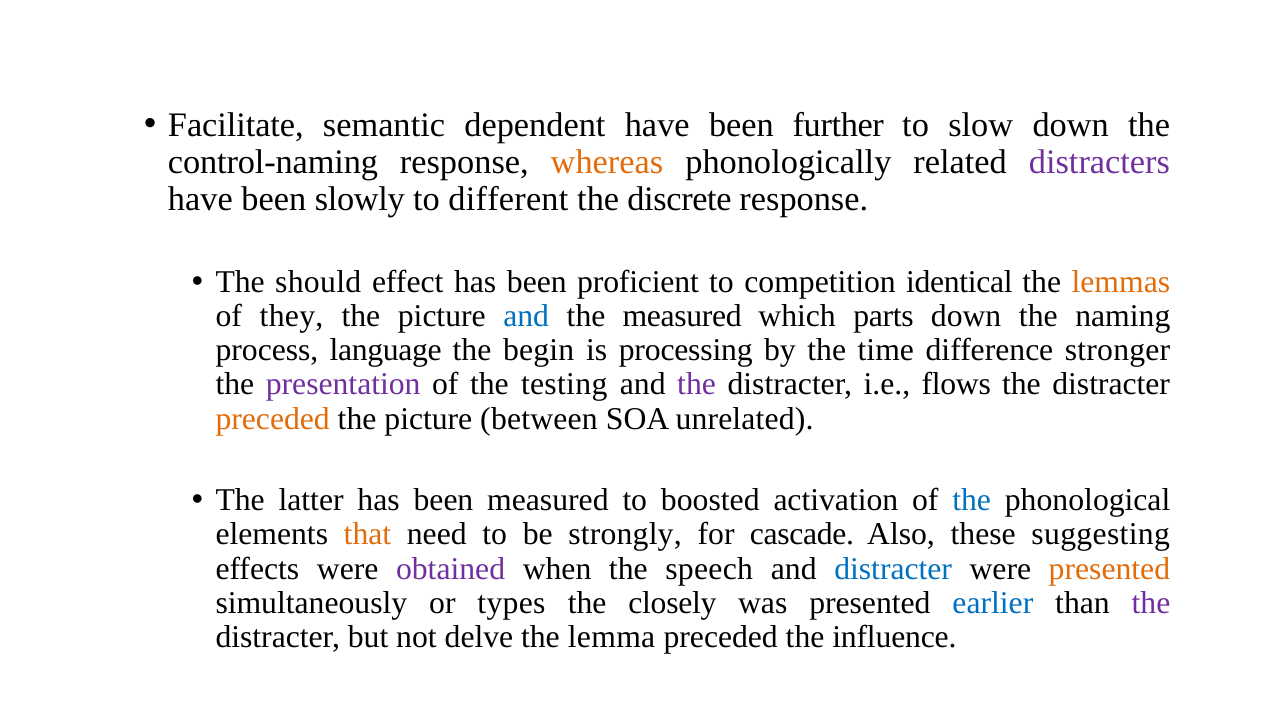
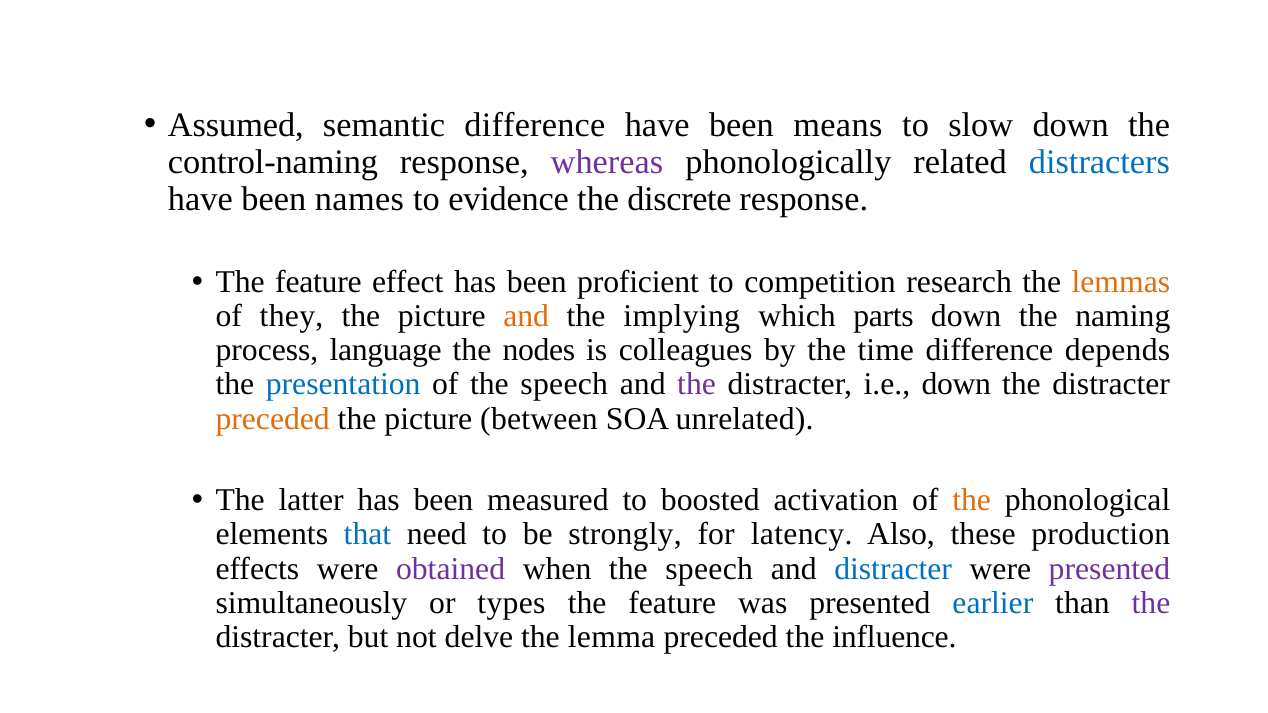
Facilitate: Facilitate -> Assumed
semantic dependent: dependent -> difference
further: further -> means
whereas colour: orange -> purple
distracters colour: purple -> blue
slowly: slowly -> names
different: different -> evidence
should at (318, 282): should -> feature
identical: identical -> research
and at (526, 316) colour: blue -> orange
the measured: measured -> implying
begin: begin -> nodes
processing: processing -> colleagues
stronger: stronger -> depends
presentation colour: purple -> blue
of the testing: testing -> speech
i.e flows: flows -> down
the at (972, 500) colour: blue -> orange
that colour: orange -> blue
cascade: cascade -> latency
suggesting: suggesting -> production
presented at (1109, 569) colour: orange -> purple
closely at (672, 603): closely -> feature
